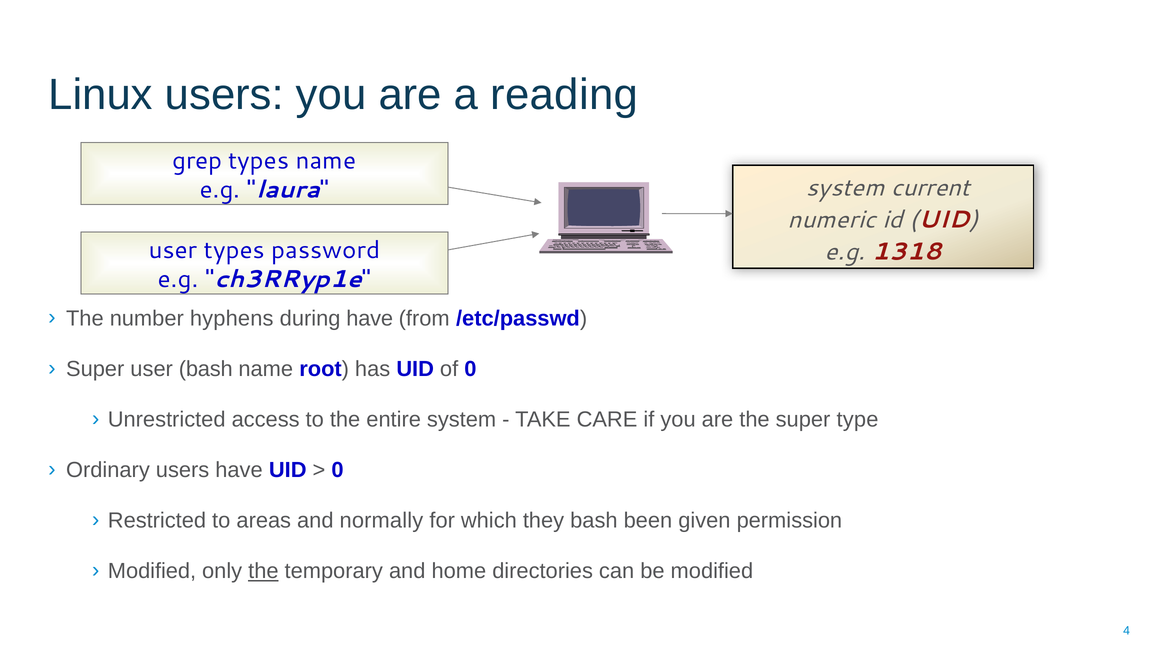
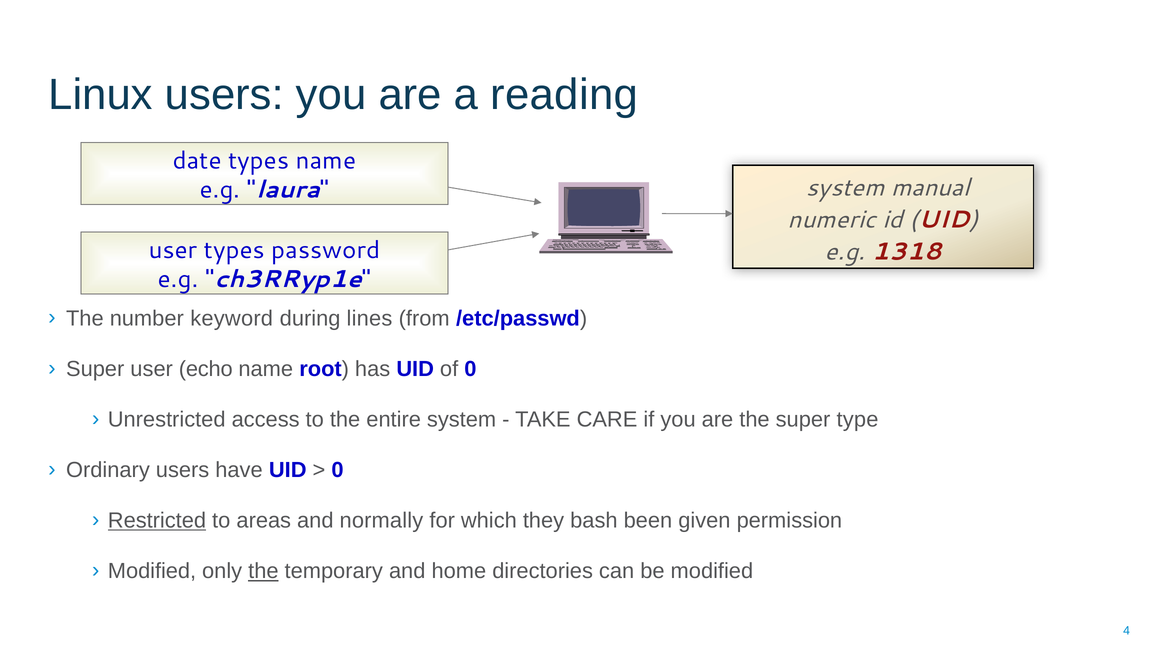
grep: grep -> date
current: current -> manual
hyphens: hyphens -> keyword
during have: have -> lines
user bash: bash -> echo
Restricted underline: none -> present
